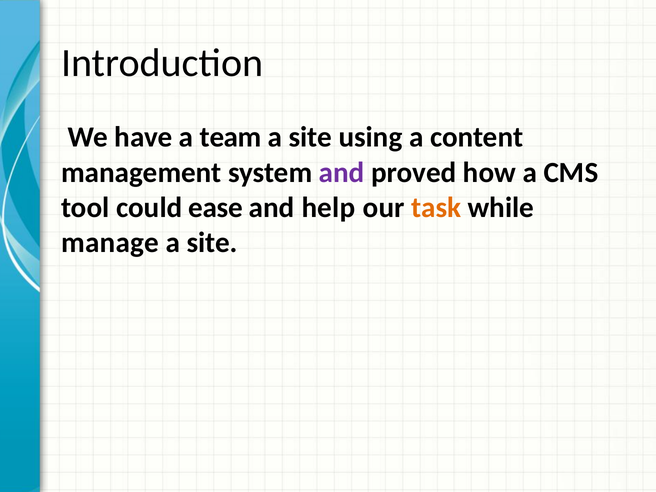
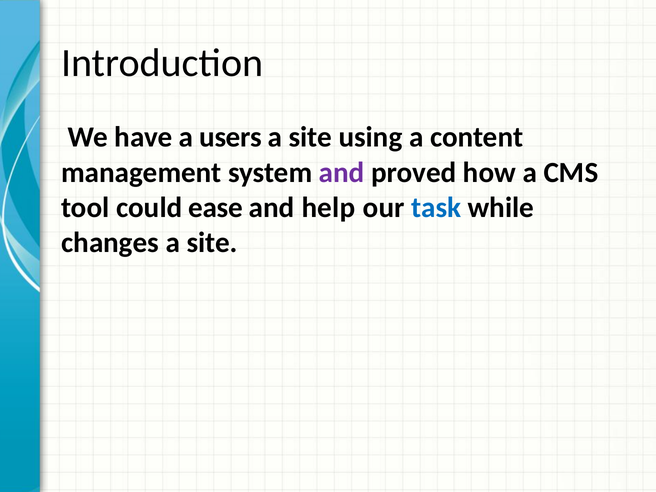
team: team -> users
task colour: orange -> blue
manage: manage -> changes
